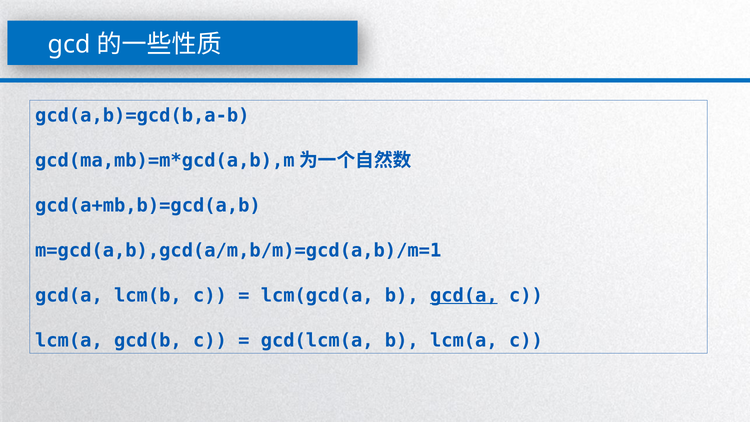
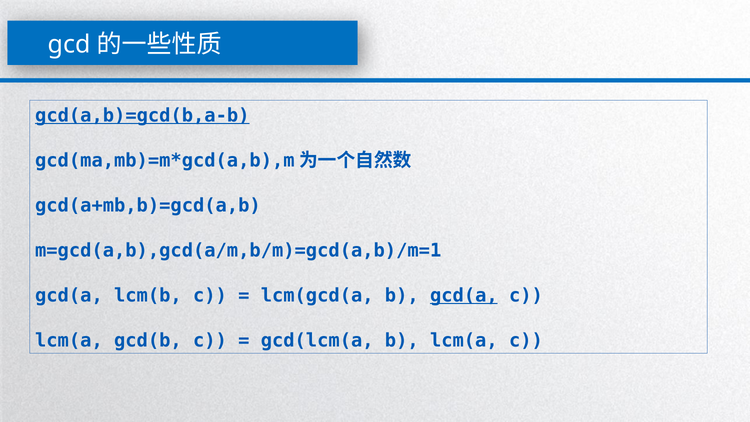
gcd(a,b)=gcd(b,a-b underline: none -> present
